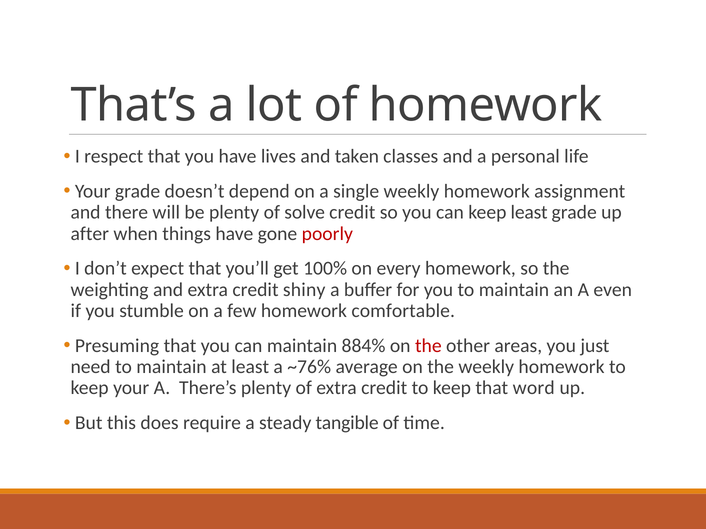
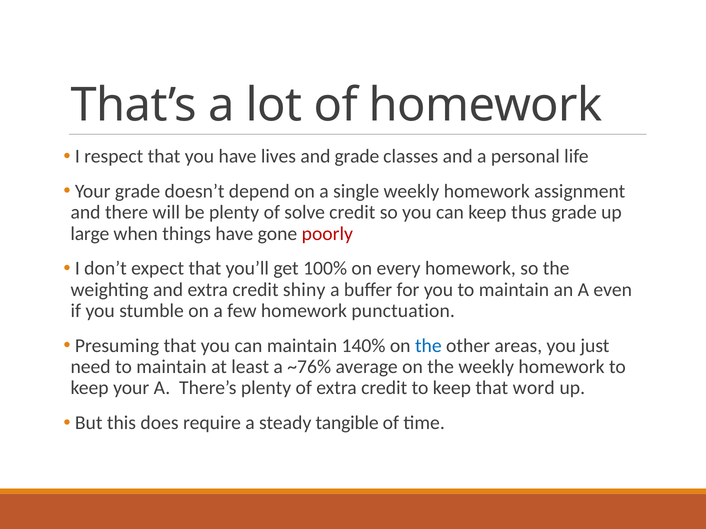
and taken: taken -> grade
keep least: least -> thus
after: after -> large
comfortable: comfortable -> punctuation
884%: 884% -> 140%
the at (428, 346) colour: red -> blue
